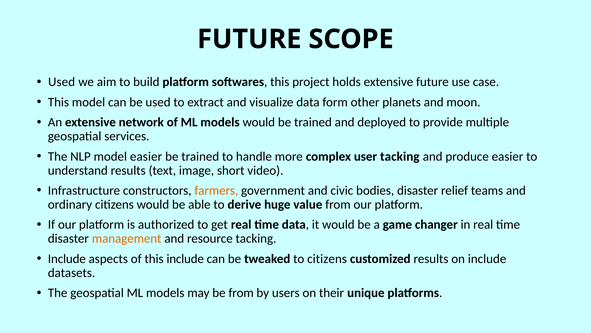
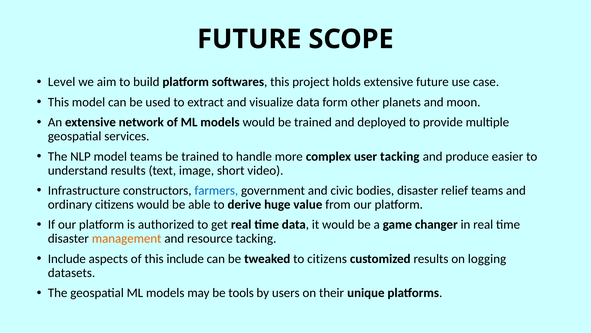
Used at (62, 82): Used -> Level
model easier: easier -> teams
farmers colour: orange -> blue
on include: include -> logging
be from: from -> tools
